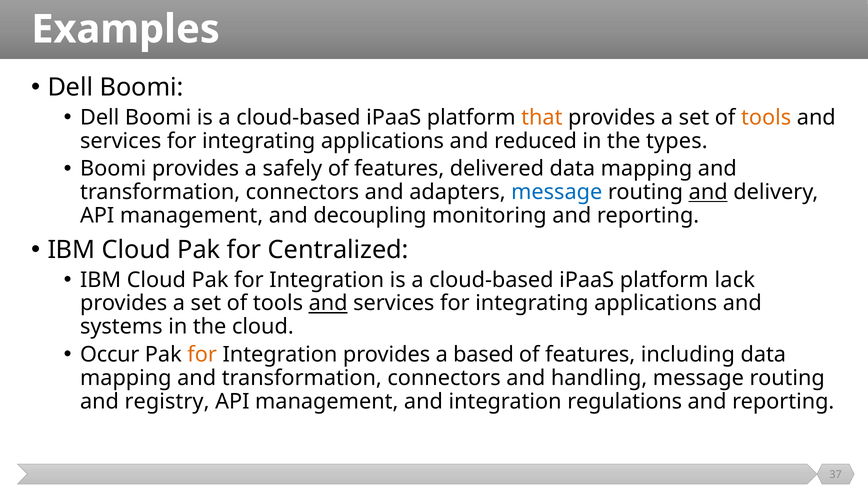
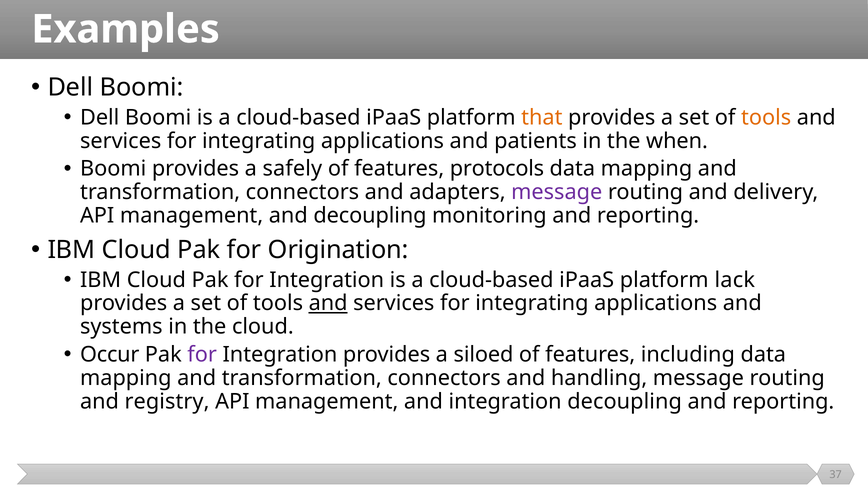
reduced: reduced -> patients
types: types -> when
delivered: delivered -> protocols
message at (557, 192) colour: blue -> purple
and at (708, 192) underline: present -> none
Centralized: Centralized -> Origination
for at (202, 355) colour: orange -> purple
based: based -> siloed
integration regulations: regulations -> decoupling
